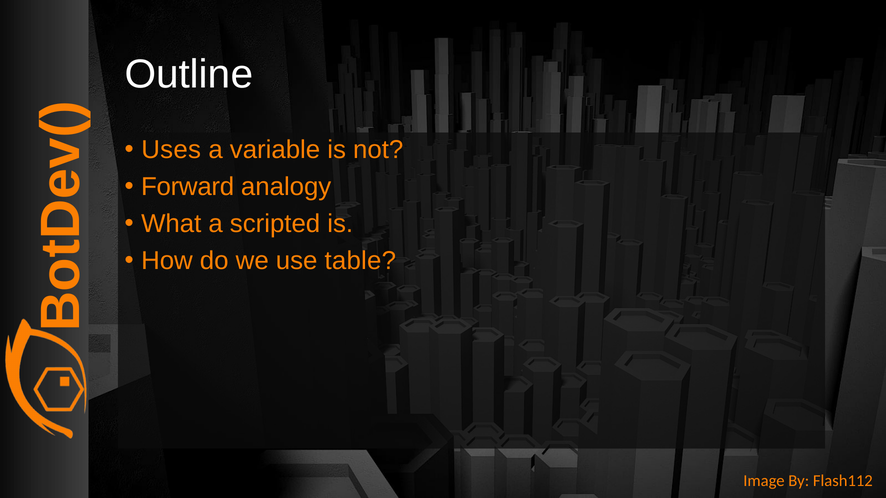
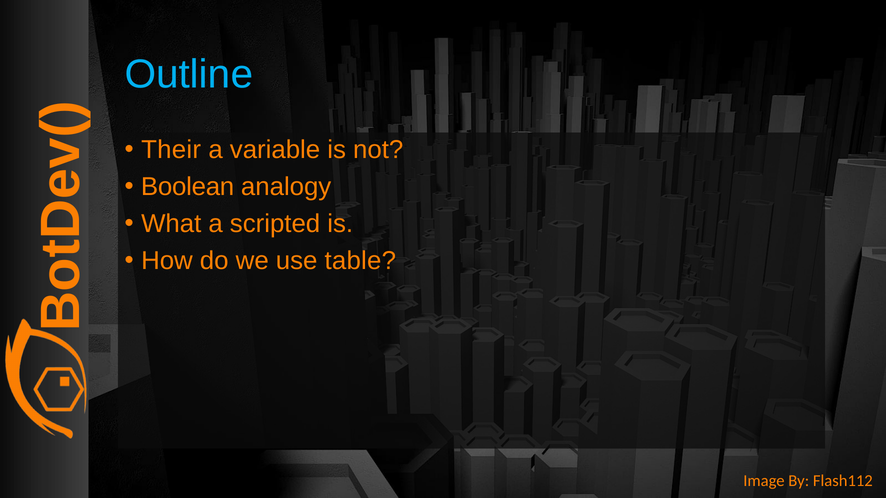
Outline colour: white -> light blue
Uses: Uses -> Their
Forward: Forward -> Boolean
